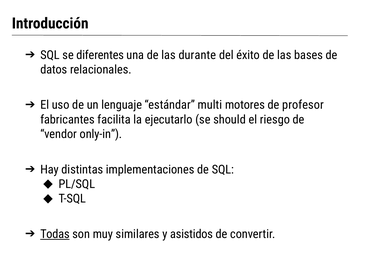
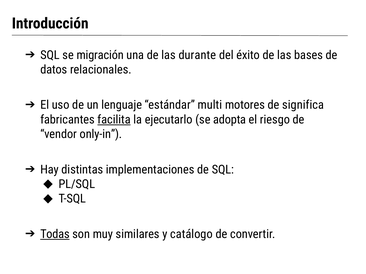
diferentes: diferentes -> migración
profesor: profesor -> significa
facilita underline: none -> present
should: should -> adopta
asistidos: asistidos -> catálogo
